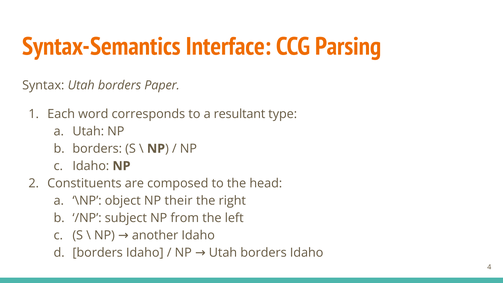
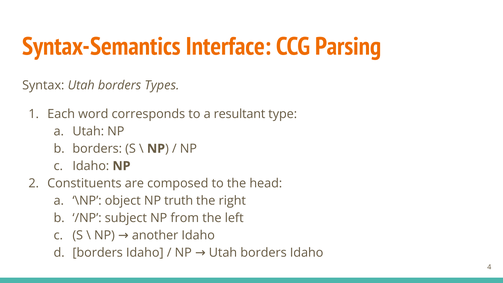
Paper: Paper -> Types
their: their -> truth
